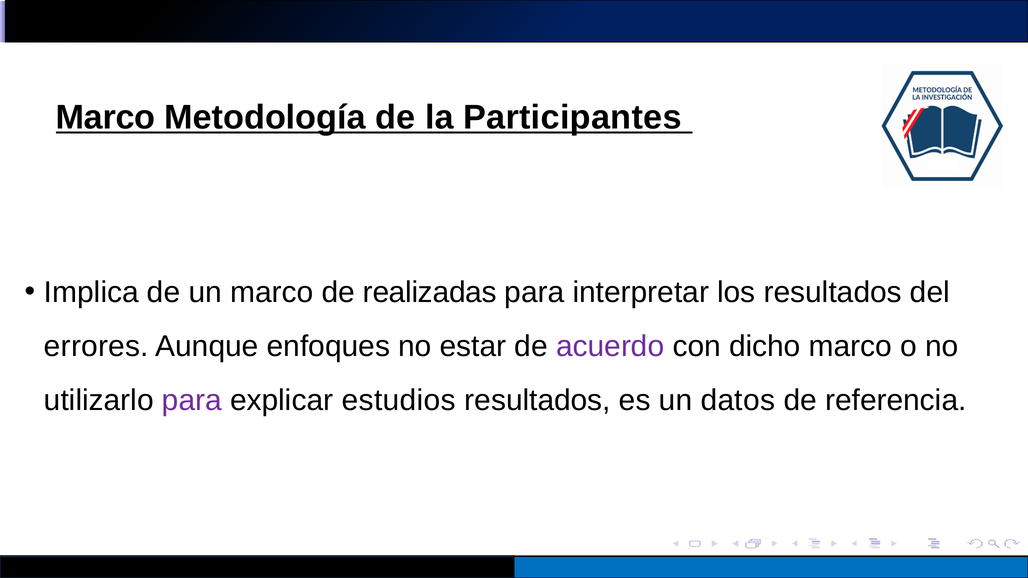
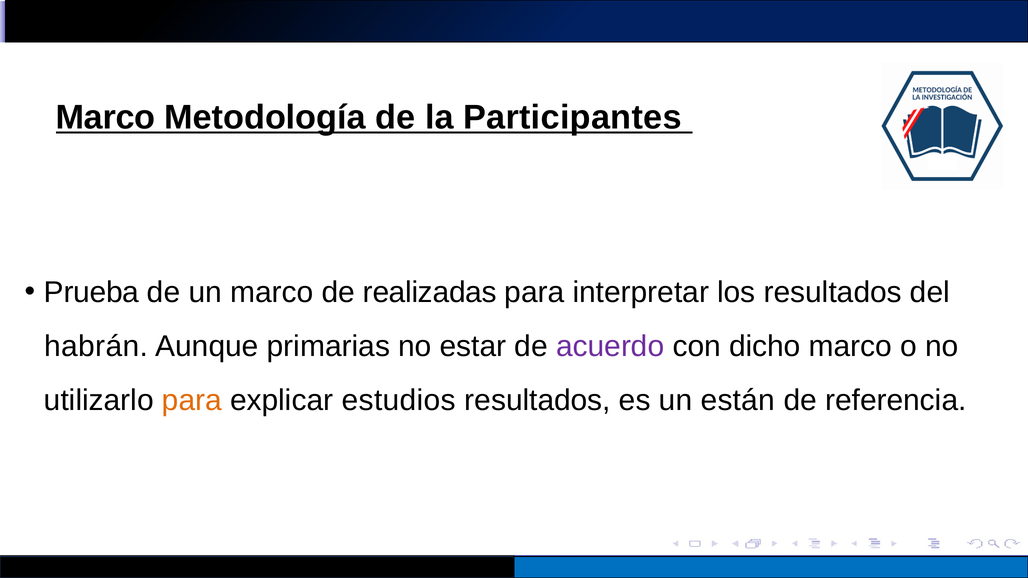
Implica: Implica -> Prueba
errores: errores -> habrán
enfoques: enfoques -> primarias
para at (192, 400) colour: purple -> orange
datos: datos -> están
